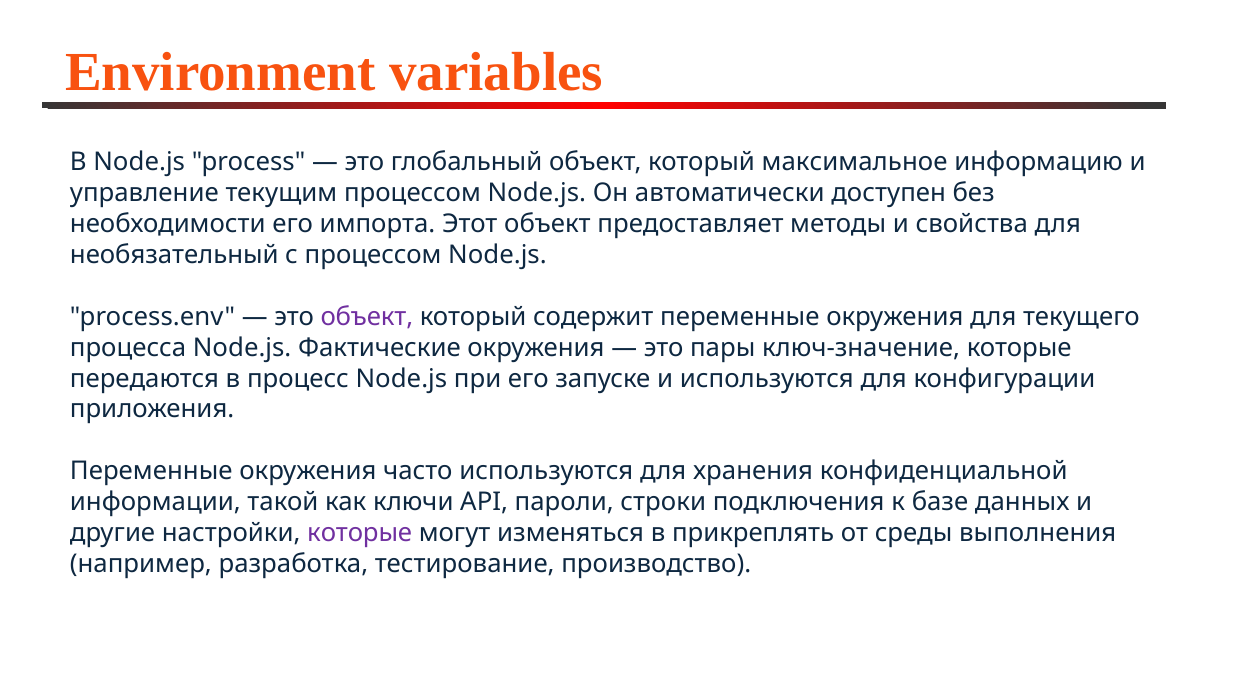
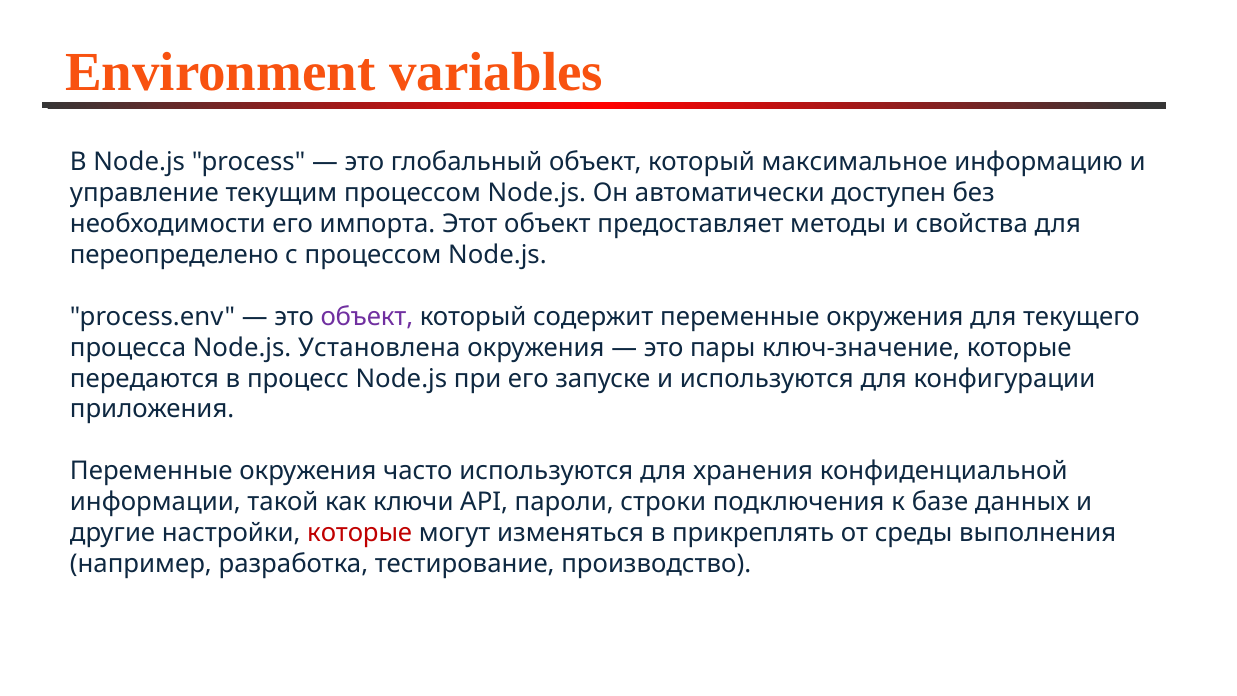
необязательный: необязательный -> переопределено
Фактические: Фактические -> Установлена
которые at (360, 533) colour: purple -> red
